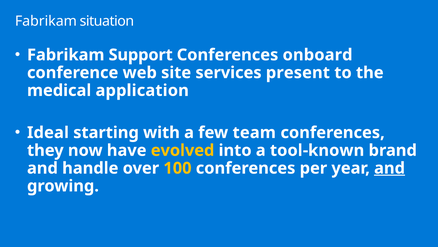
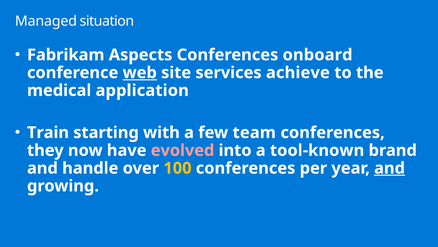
Fabrikam at (46, 21): Fabrikam -> Managed
Support: Support -> Aspects
web underline: none -> present
present: present -> achieve
Ideal: Ideal -> Train
evolved colour: yellow -> pink
